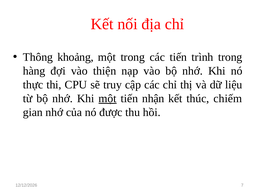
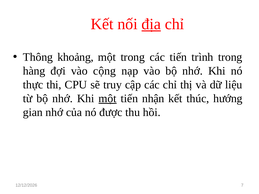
địa underline: none -> present
thiện: thiện -> cộng
chiếm: chiếm -> hướng
